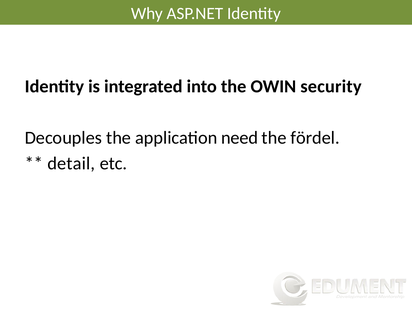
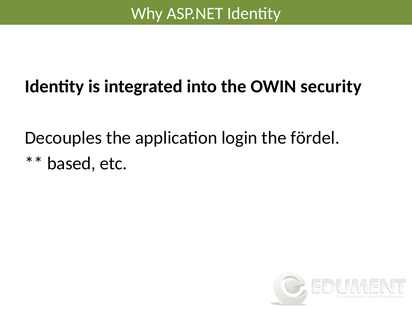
need: need -> login
detail: detail -> based
